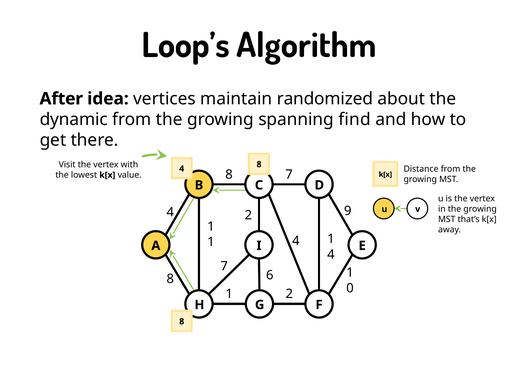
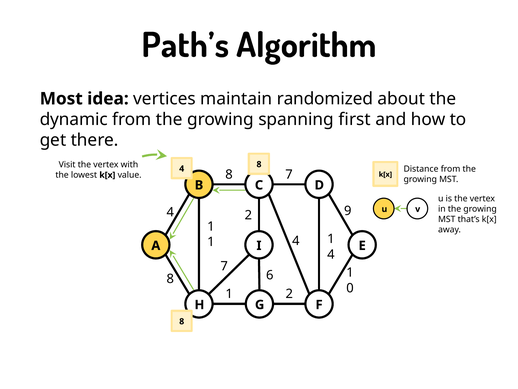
Loop’s: Loop’s -> Path’s
After: After -> Most
find: find -> first
